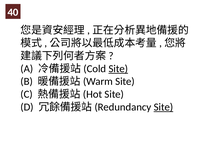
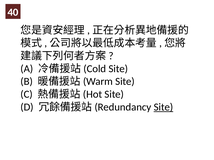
Site at (118, 69) underline: present -> none
